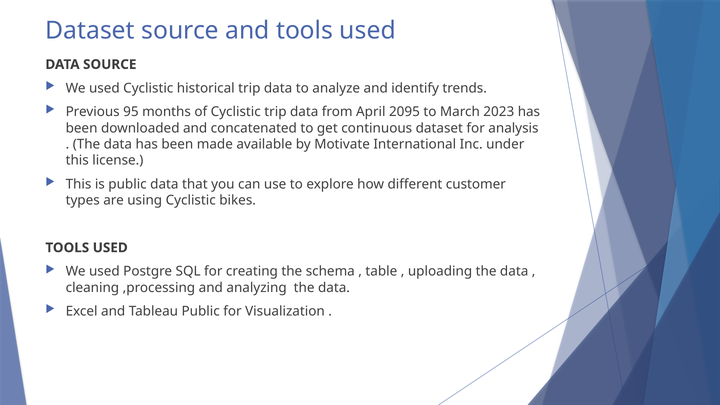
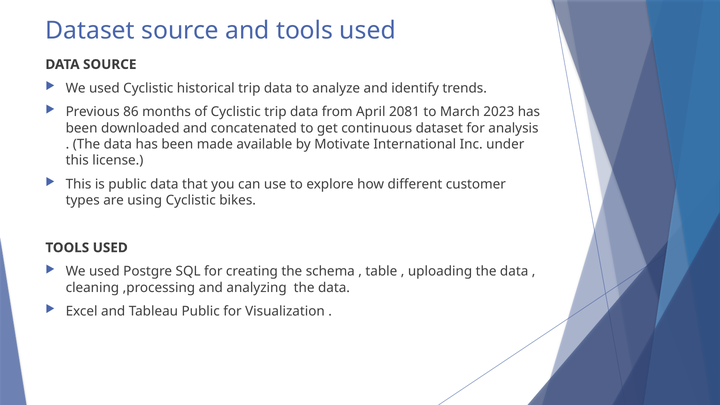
95: 95 -> 86
2095: 2095 -> 2081
